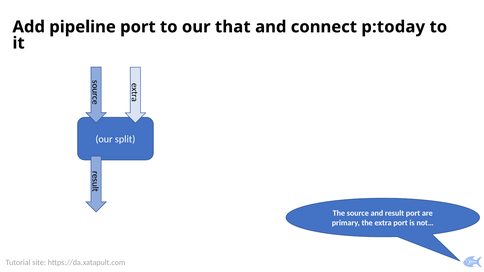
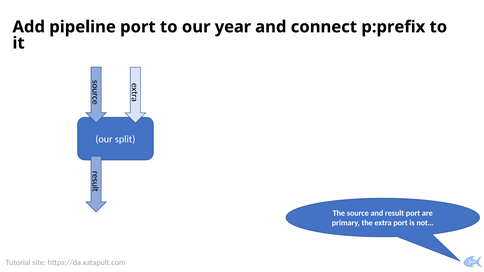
that: that -> year
p:today: p:today -> p:prefix
